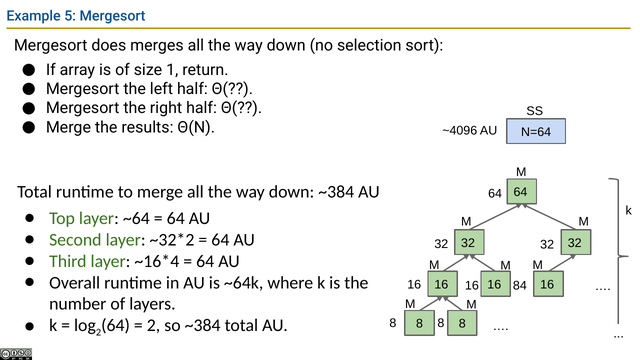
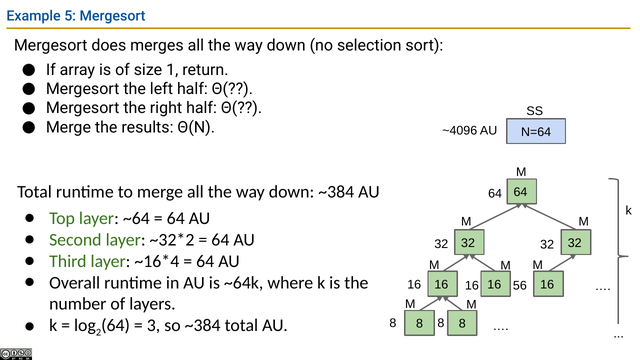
84: 84 -> 56
2 at (154, 325): 2 -> 3
